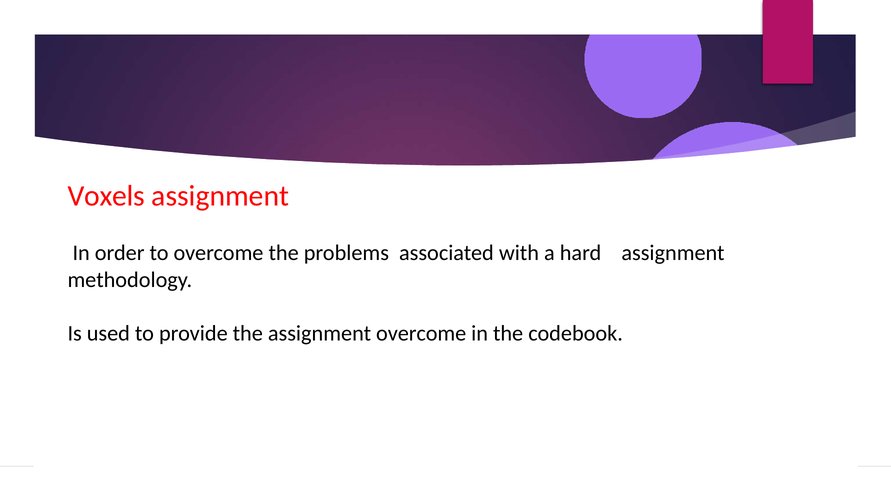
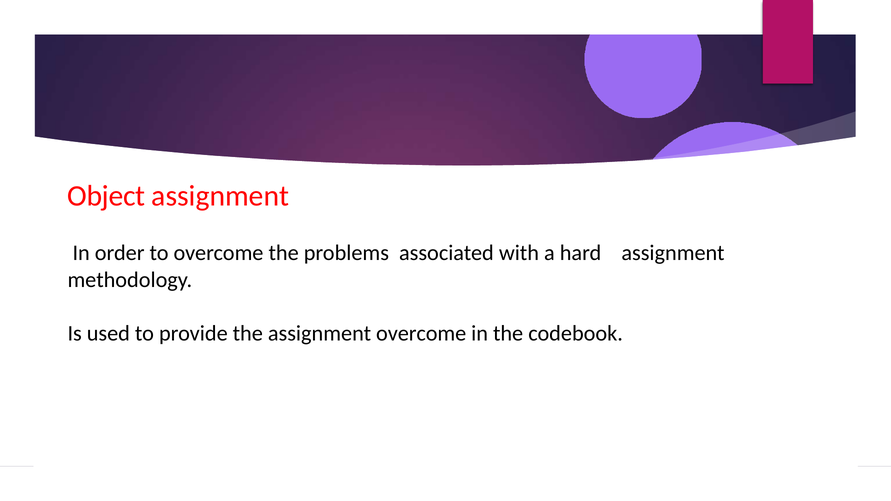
Voxels: Voxels -> Object
